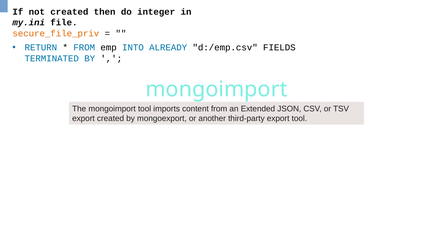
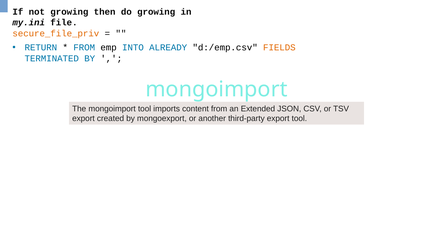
not created: created -> growing
do integer: integer -> growing
FIELDS colour: black -> orange
